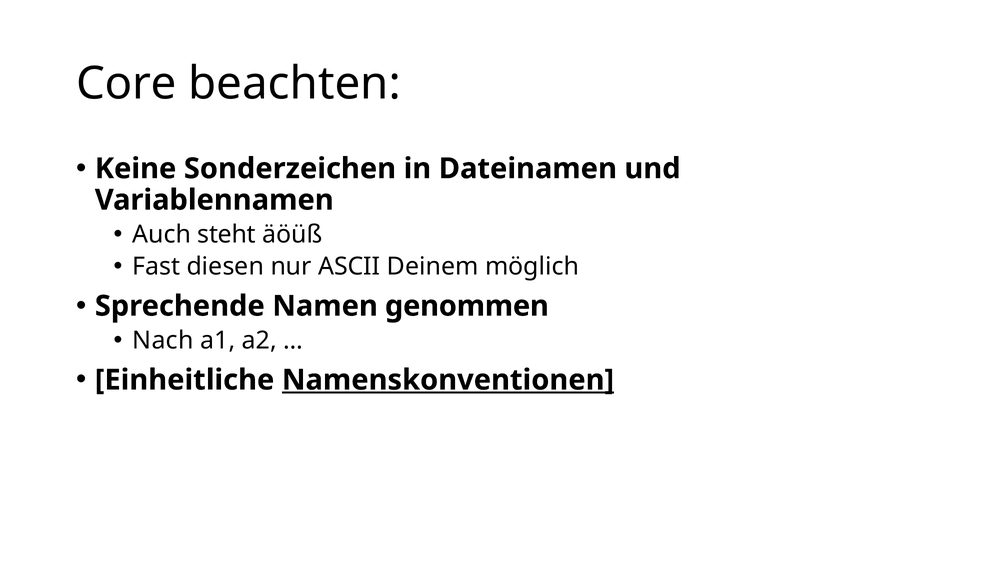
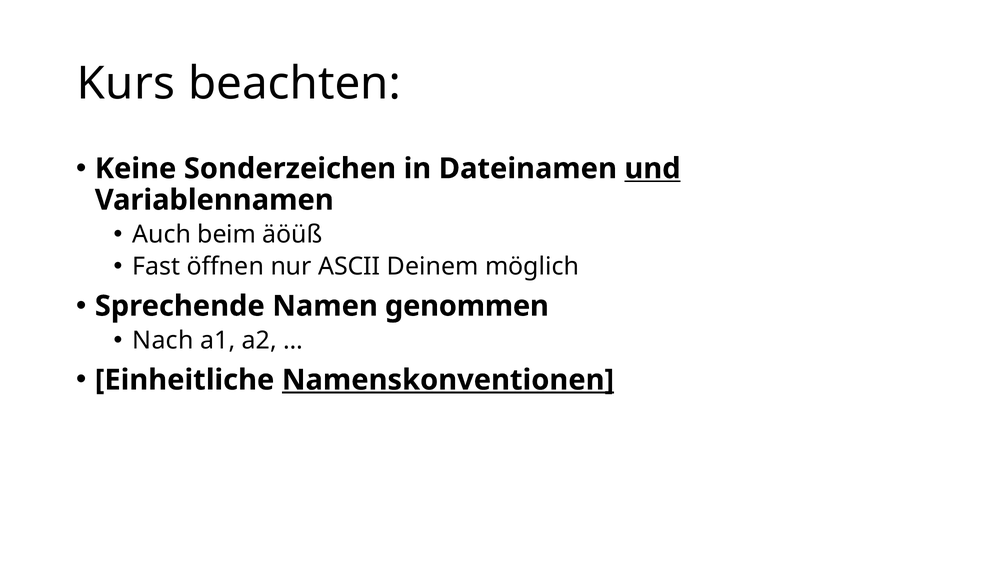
Core: Core -> Kurs
und underline: none -> present
steht: steht -> beim
diesen: diesen -> öffnen
